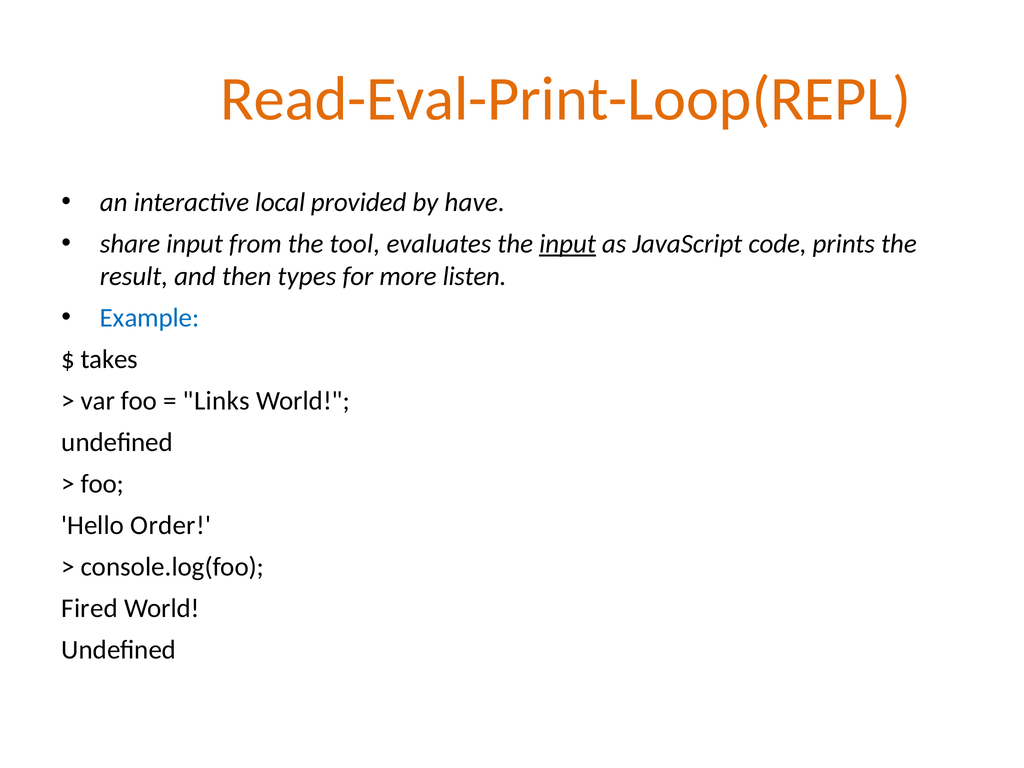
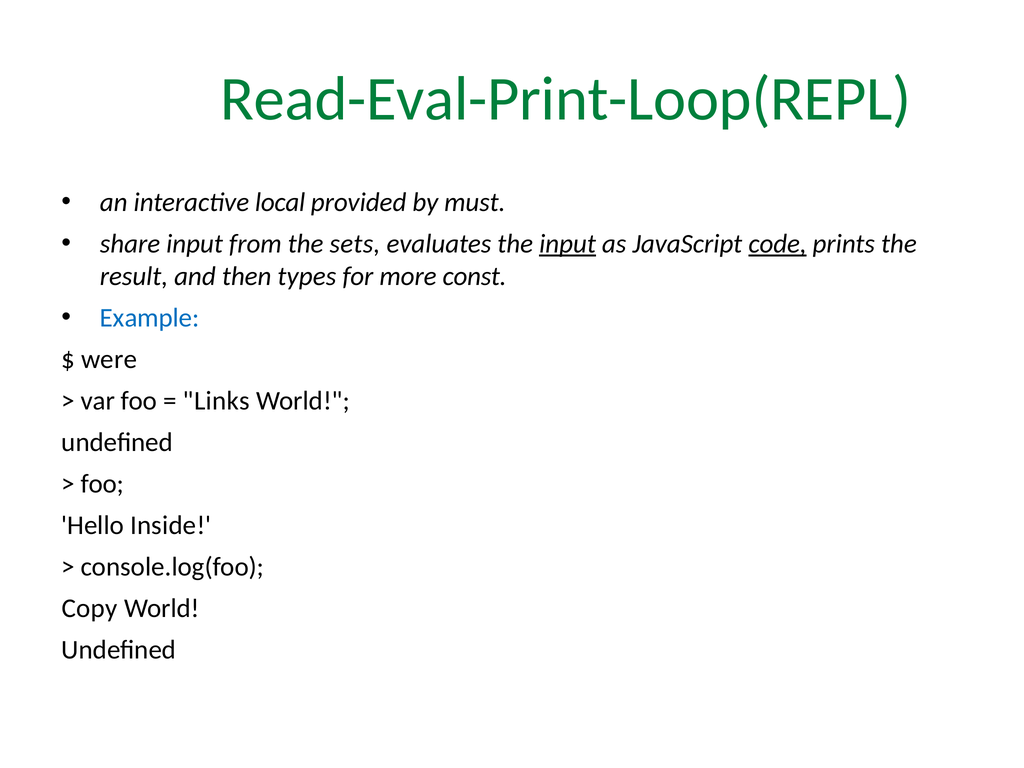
Read-Eval-Print-Loop(REPL colour: orange -> green
have: have -> must
tool: tool -> sets
code underline: none -> present
listen: listen -> const
takes: takes -> were
Order: Order -> Inside
Fired: Fired -> Copy
